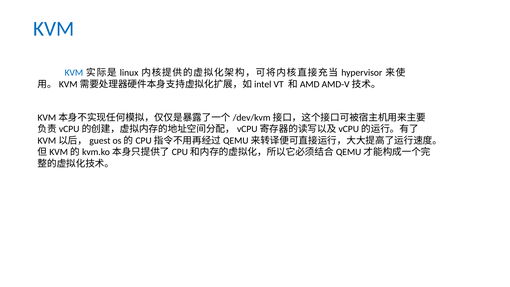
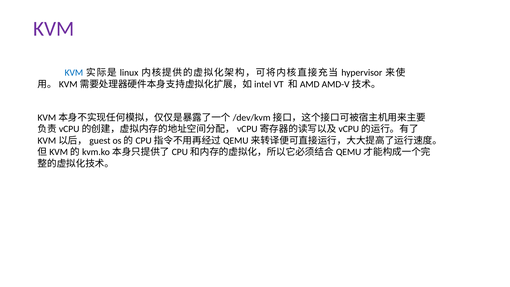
KVM at (54, 29) colour: blue -> purple
